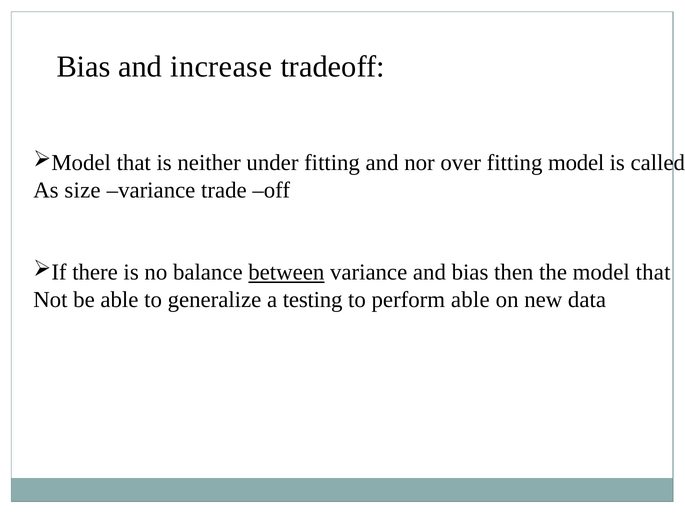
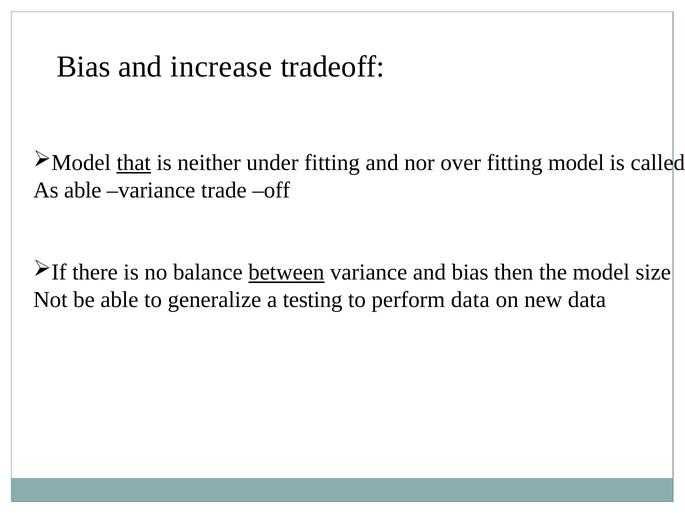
that at (134, 163) underline: none -> present
As size: size -> able
model that: that -> size
perform able: able -> data
